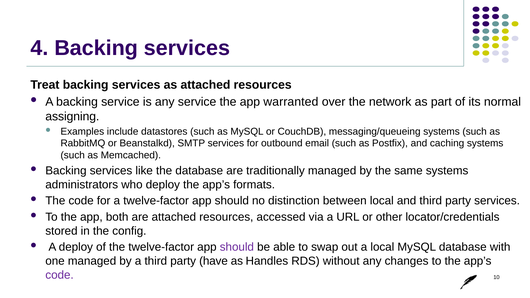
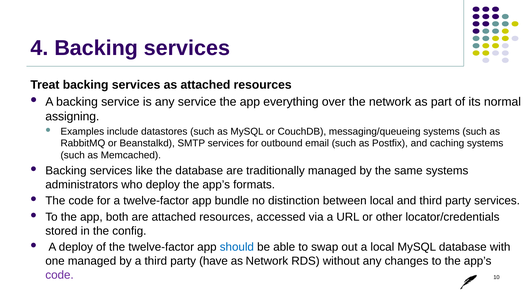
warranted: warranted -> everything
a twelve-factor app should: should -> bundle
should at (237, 247) colour: purple -> blue
as Handles: Handles -> Network
